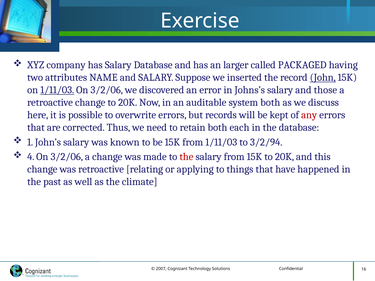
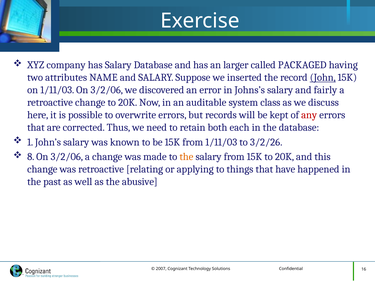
1/11/03 at (57, 90) underline: present -> none
those: those -> fairly
system both: both -> class
3/2/94: 3/2/94 -> 3/2/26
4: 4 -> 8
the at (186, 157) colour: red -> orange
climate: climate -> abusive
